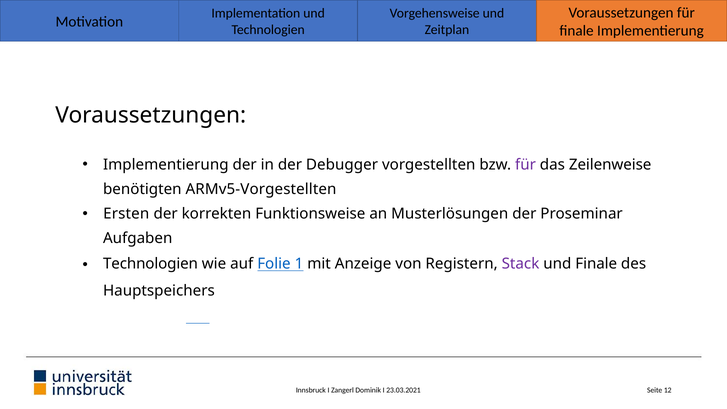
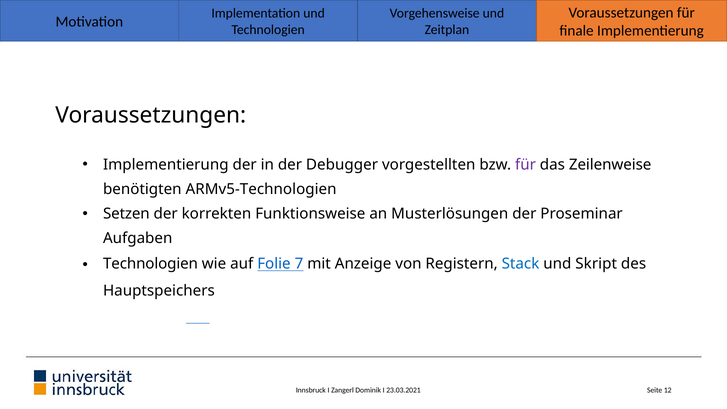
ARMv5-Vorgestellten: ARMv5-Vorgestellten -> ARMv5-Technologien
Ersten: Ersten -> Setzen
1: 1 -> 7
Stack colour: purple -> blue
und Finale: Finale -> Skript
